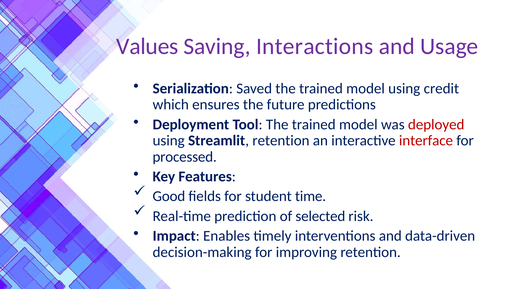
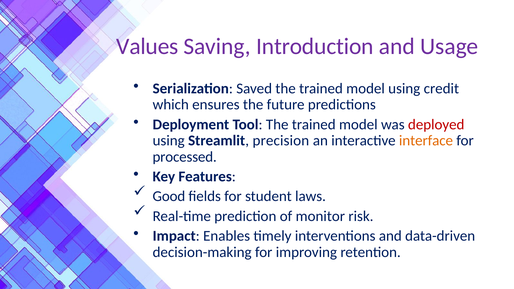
Interactions: Interactions -> Introduction
Streamlit retention: retention -> precision
interface colour: red -> orange
time: time -> laws
selected: selected -> monitor
